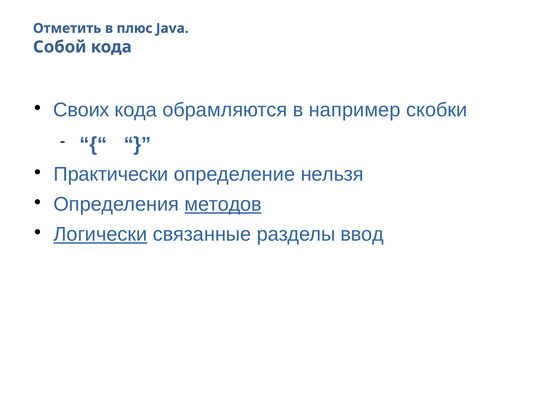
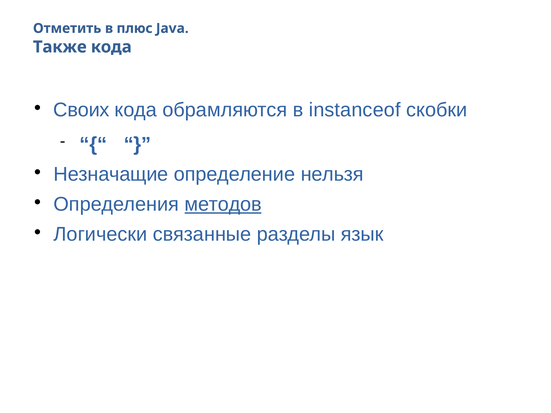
Собой: Собой -> Также
например: например -> instanceof
Практически: Практически -> Незначащие
Логически underline: present -> none
ввод: ввод -> язык
